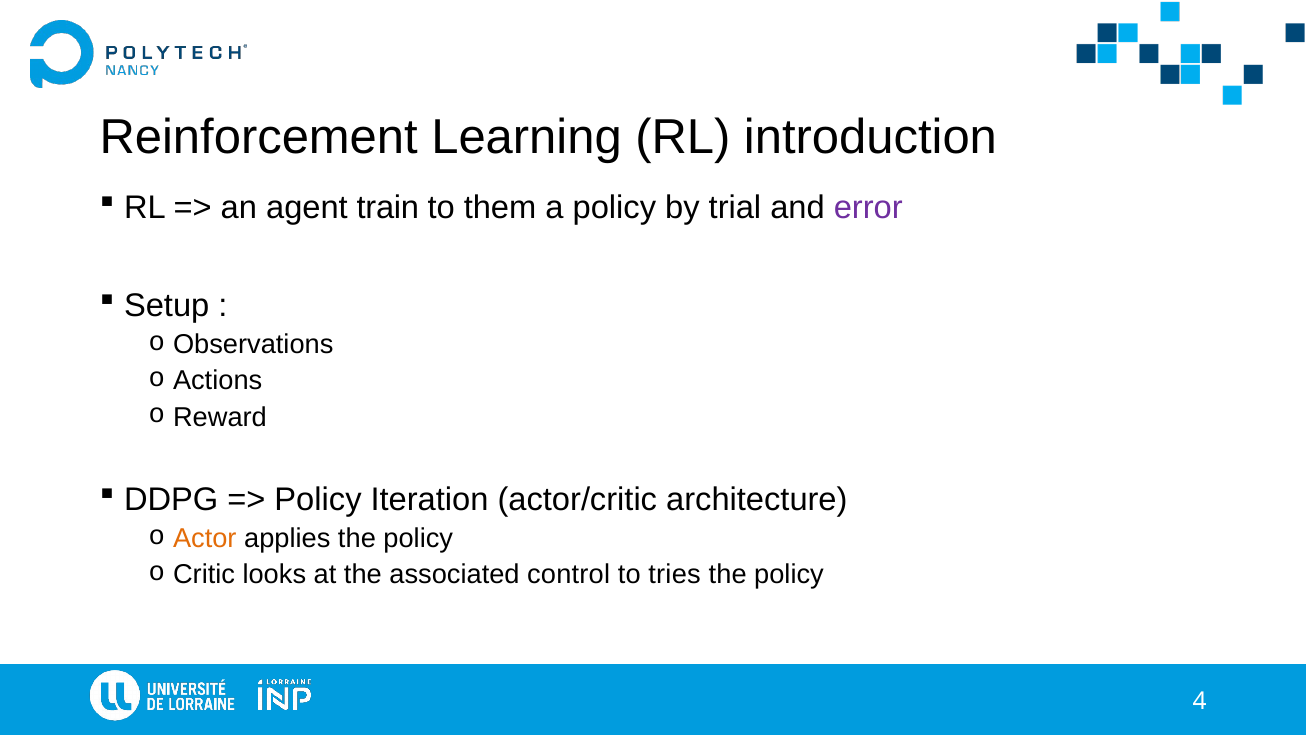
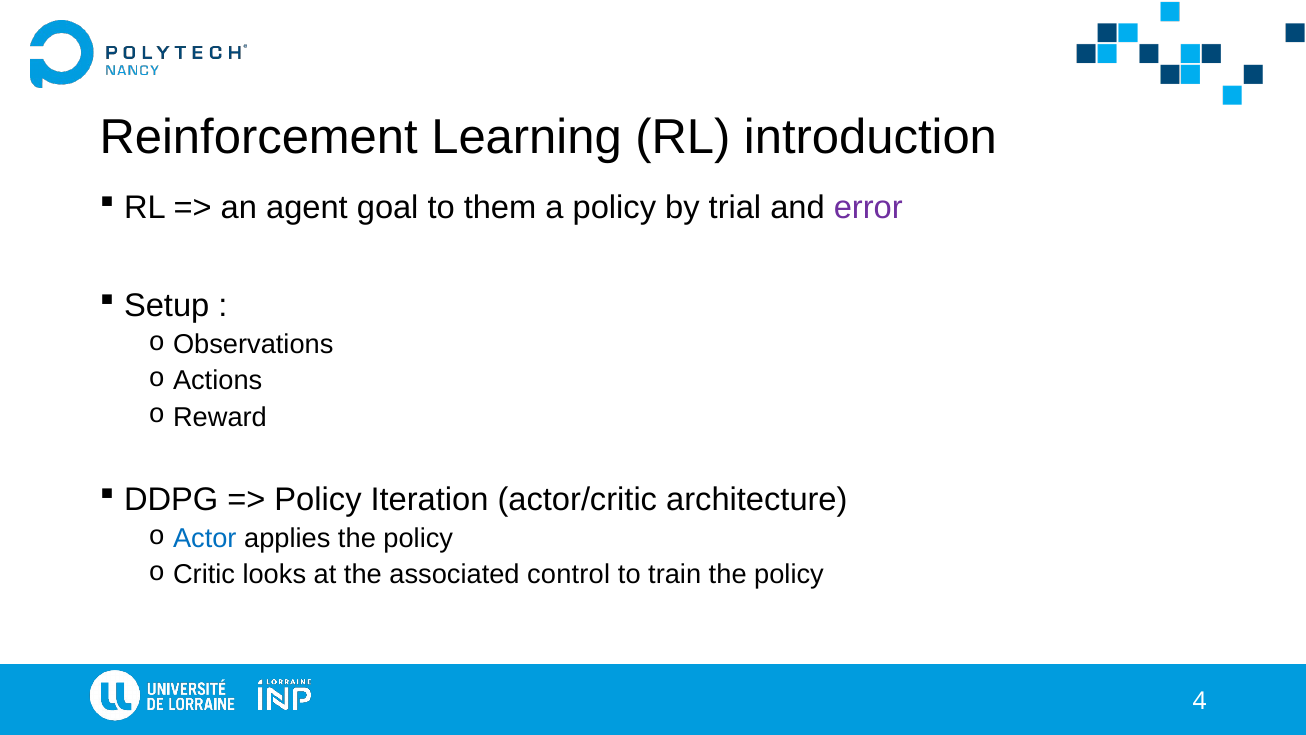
train: train -> goal
Actor colour: orange -> blue
tries: tries -> train
